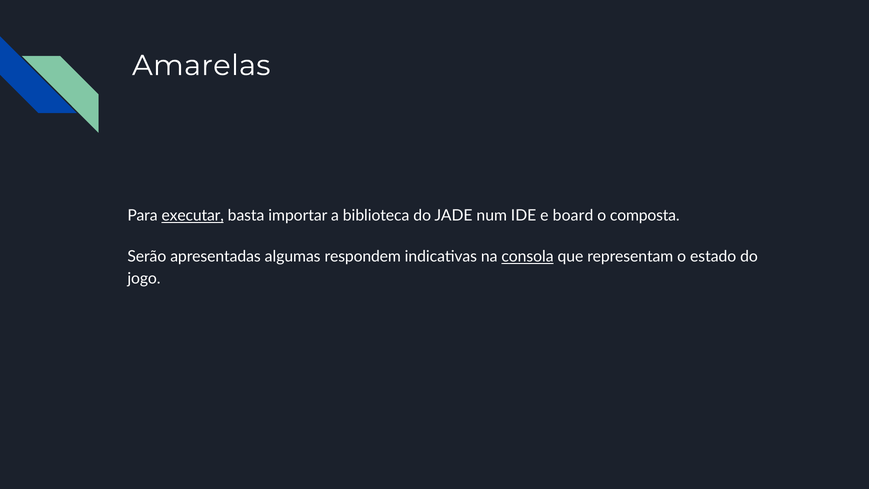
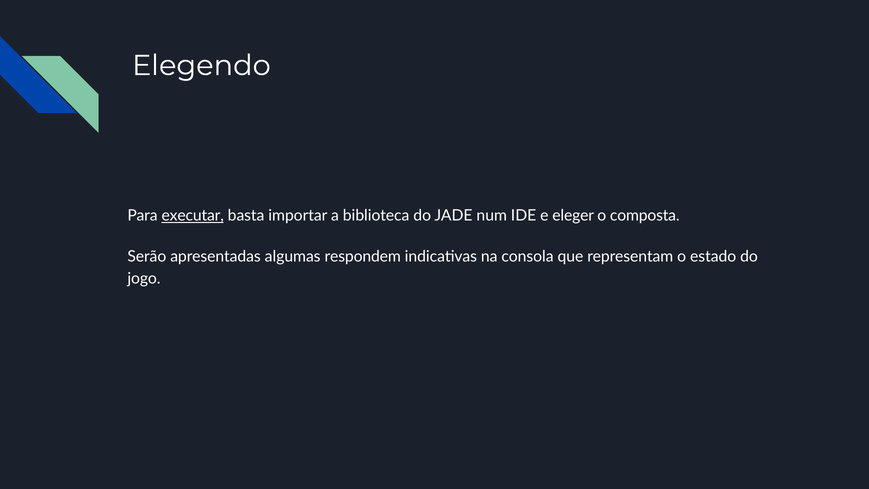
Amarelas: Amarelas -> Elegendo
board: board -> eleger
consola underline: present -> none
